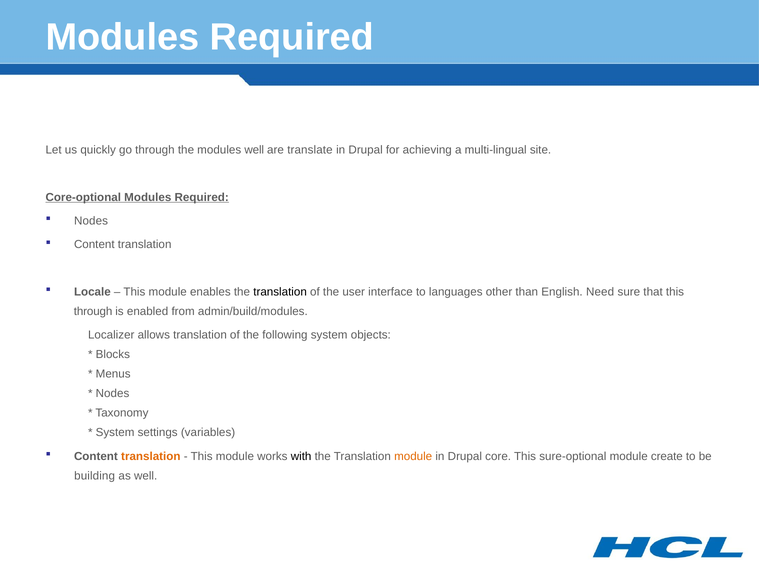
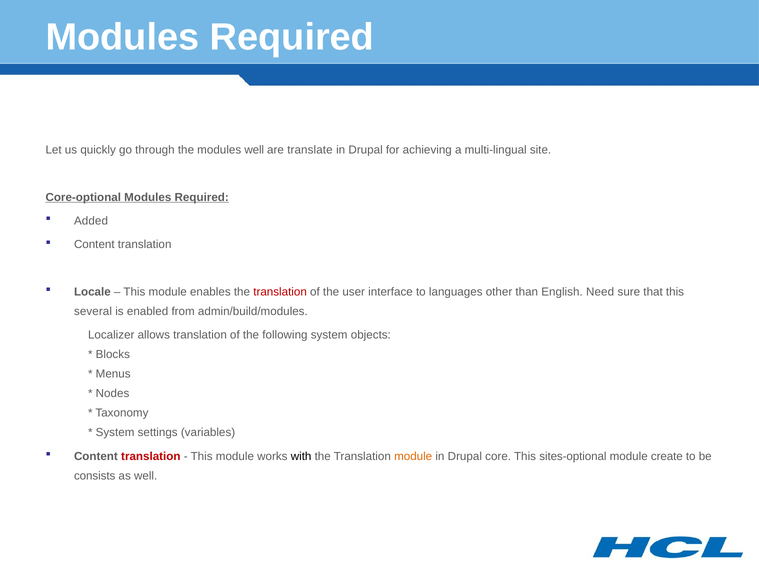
Nodes at (91, 221): Nodes -> Added
translation at (280, 292) colour: black -> red
through at (93, 312): through -> several
translation at (151, 456) colour: orange -> red
sure-optional: sure-optional -> sites-optional
building: building -> consists
